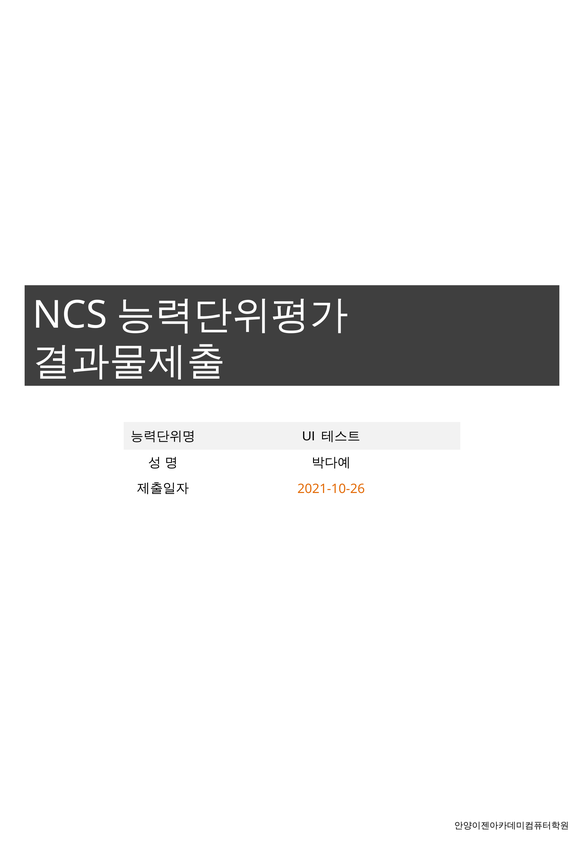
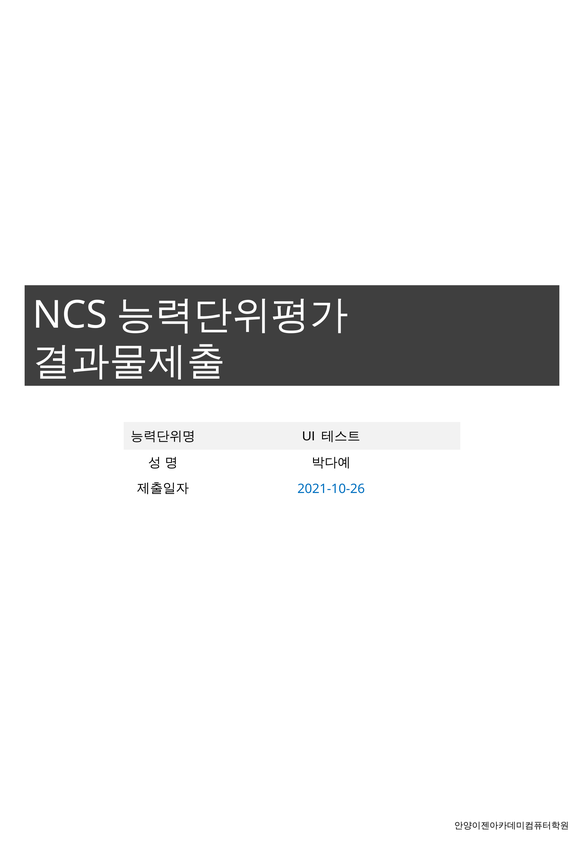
2021-10-26 colour: orange -> blue
